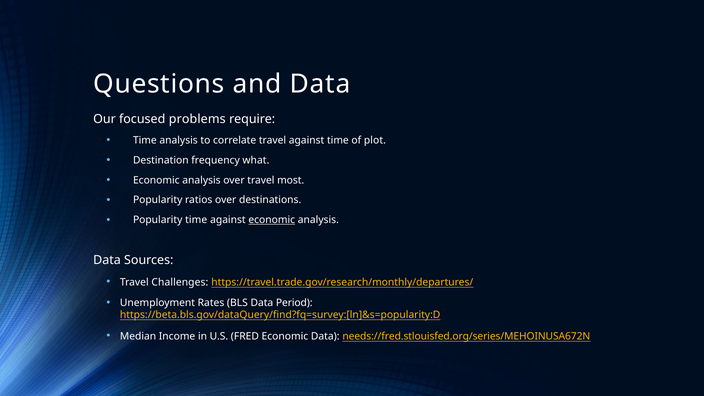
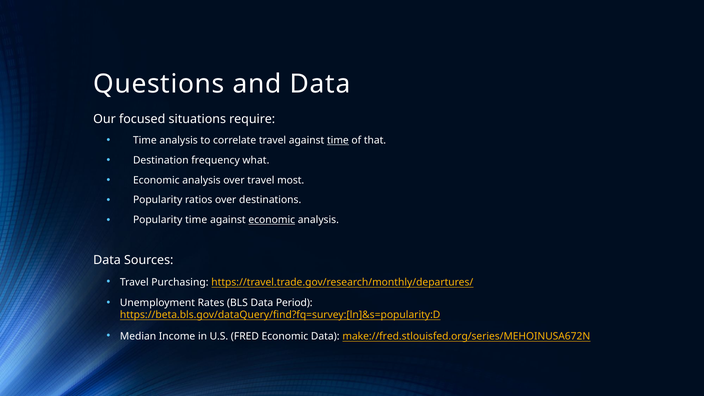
problems: problems -> situations
time at (338, 140) underline: none -> present
plot: plot -> that
Challenges: Challenges -> Purchasing
needs://fred.stlouisfed.org/series/MEHOINUSA672N: needs://fred.stlouisfed.org/series/MEHOINUSA672N -> make://fred.stlouisfed.org/series/MEHOINUSA672N
